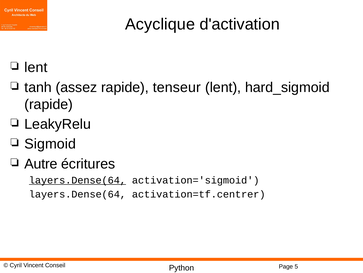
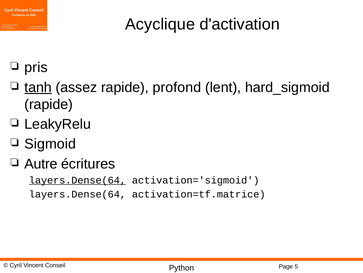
lent at (36, 67): lent -> pris
tanh underline: none -> present
tenseur: tenseur -> profond
activation=tf.centrer: activation=tf.centrer -> activation=tf.matrice
